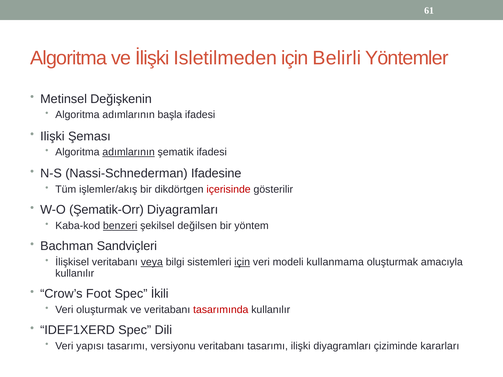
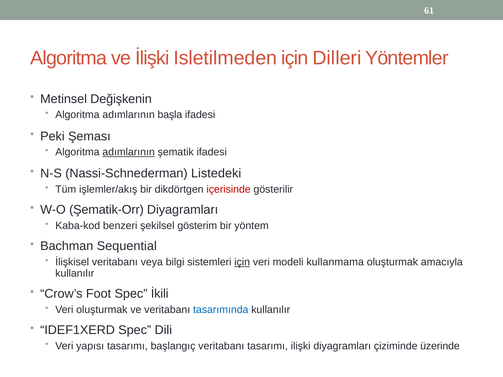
Belirli: Belirli -> Dilleri
Ilişki at (52, 136): Ilişki -> Peki
Ifadesine: Ifadesine -> Listedeki
benzeri underline: present -> none
değilsen: değilsen -> gösterim
Sandviçleri: Sandviçleri -> Sequential
veya underline: present -> none
tasarımında colour: red -> blue
versiyonu: versiyonu -> başlangıç
kararları: kararları -> üzerinde
